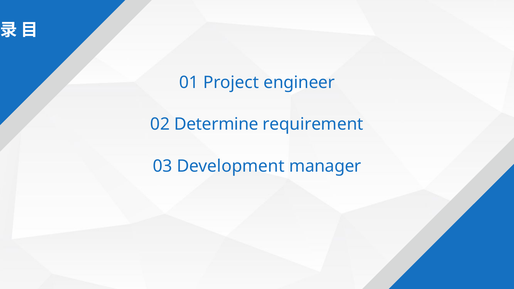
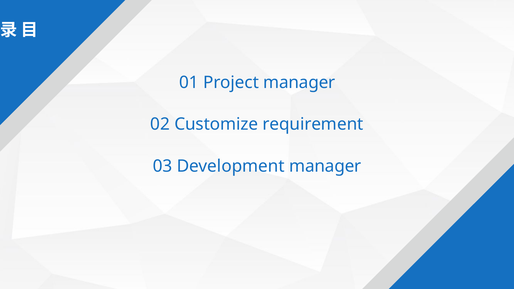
Project engineer: engineer -> manager
Determine: Determine -> Customize
